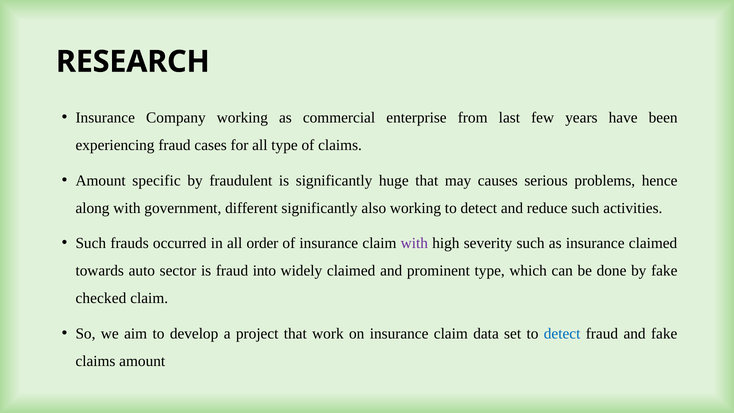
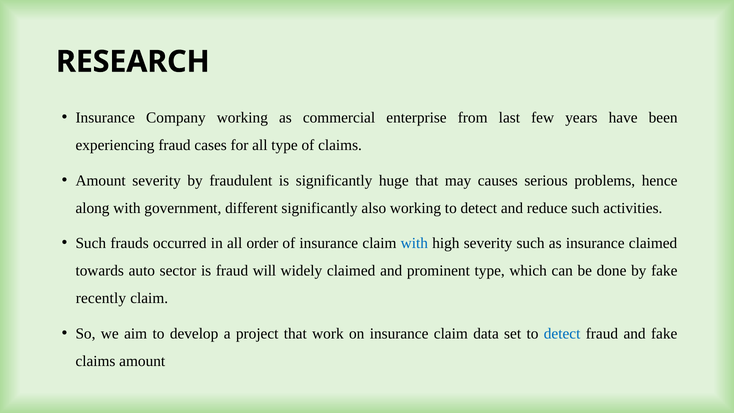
Amount specific: specific -> severity
with at (414, 243) colour: purple -> blue
into: into -> will
checked: checked -> recently
